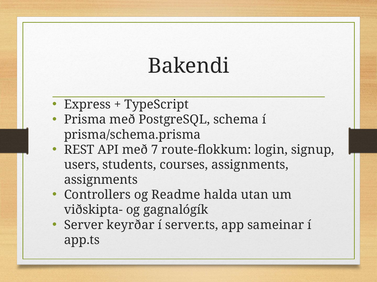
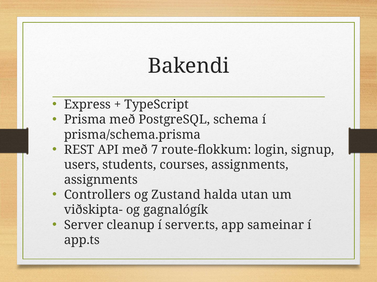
Readme: Readme -> Zustand
keyrðar: keyrðar -> cleanup
